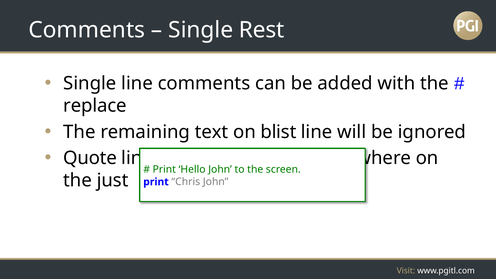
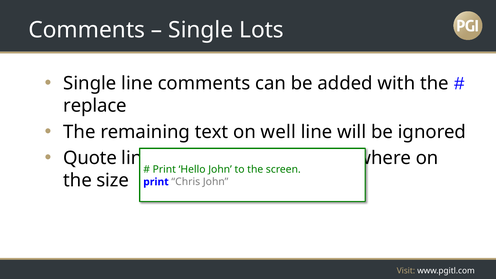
Rest: Rest -> Lots
blist: blist -> well
just: just -> size
